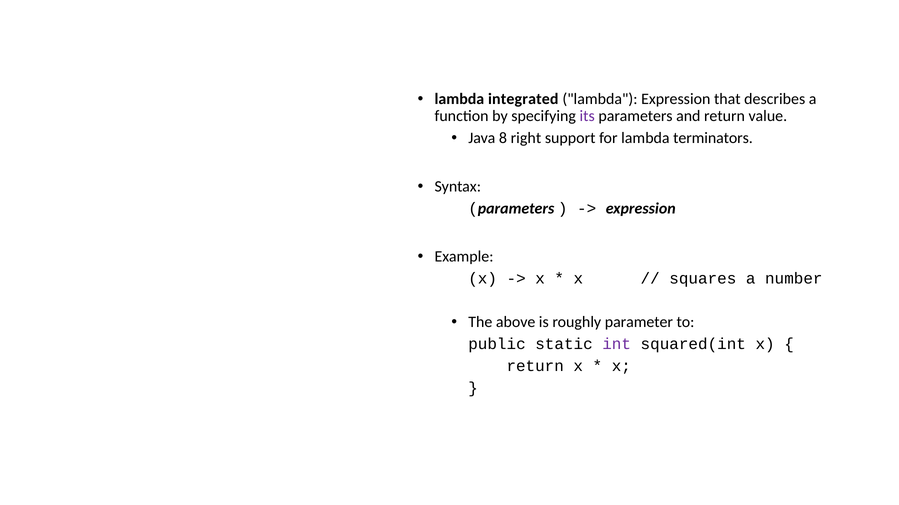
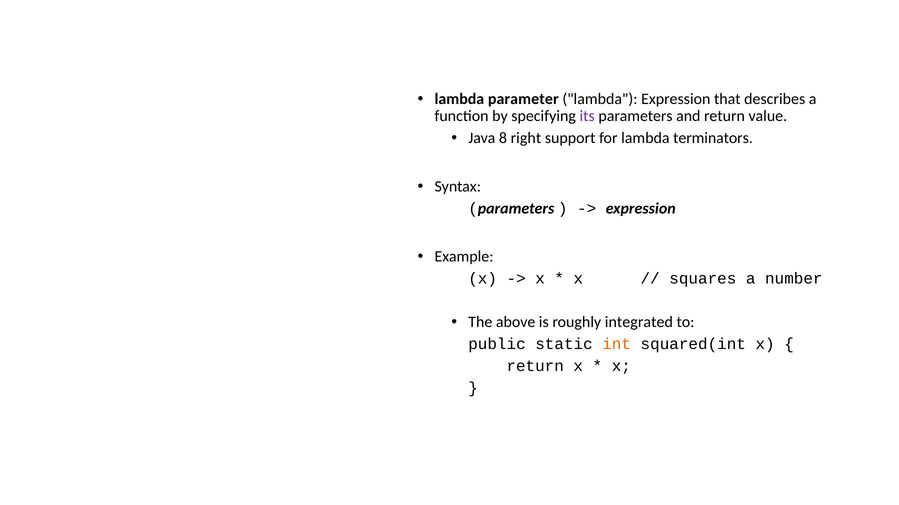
integrated: integrated -> parameter
parameter: parameter -> integrated
int colour: purple -> orange
